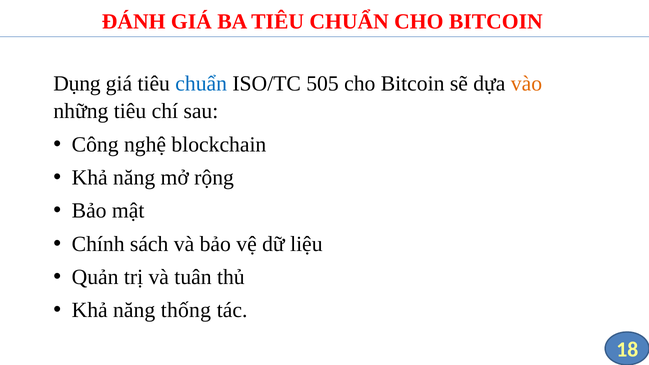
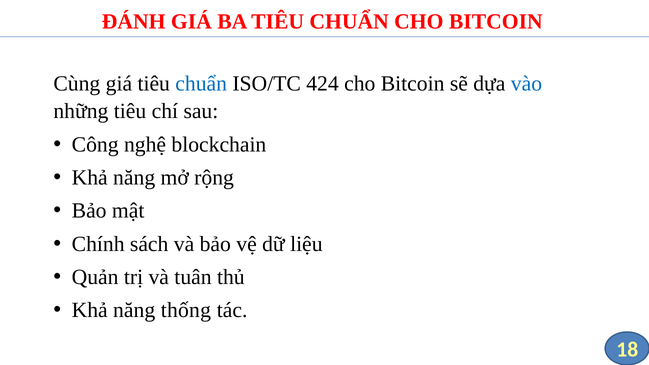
Dụng: Dụng -> Cùng
505: 505 -> 424
vào colour: orange -> blue
